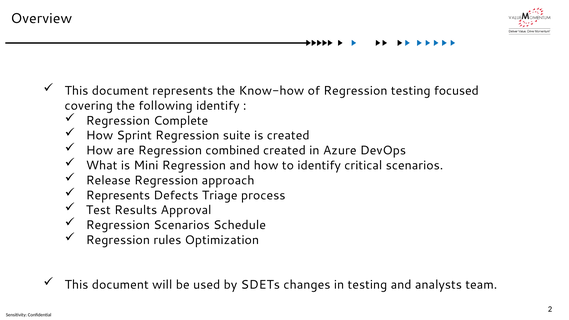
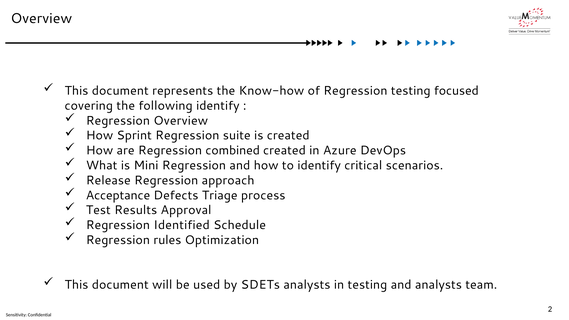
Regression Complete: Complete -> Overview
Represents at (118, 195): Represents -> Acceptance
Regression Scenarios: Scenarios -> Identified
SDETs changes: changes -> analysts
